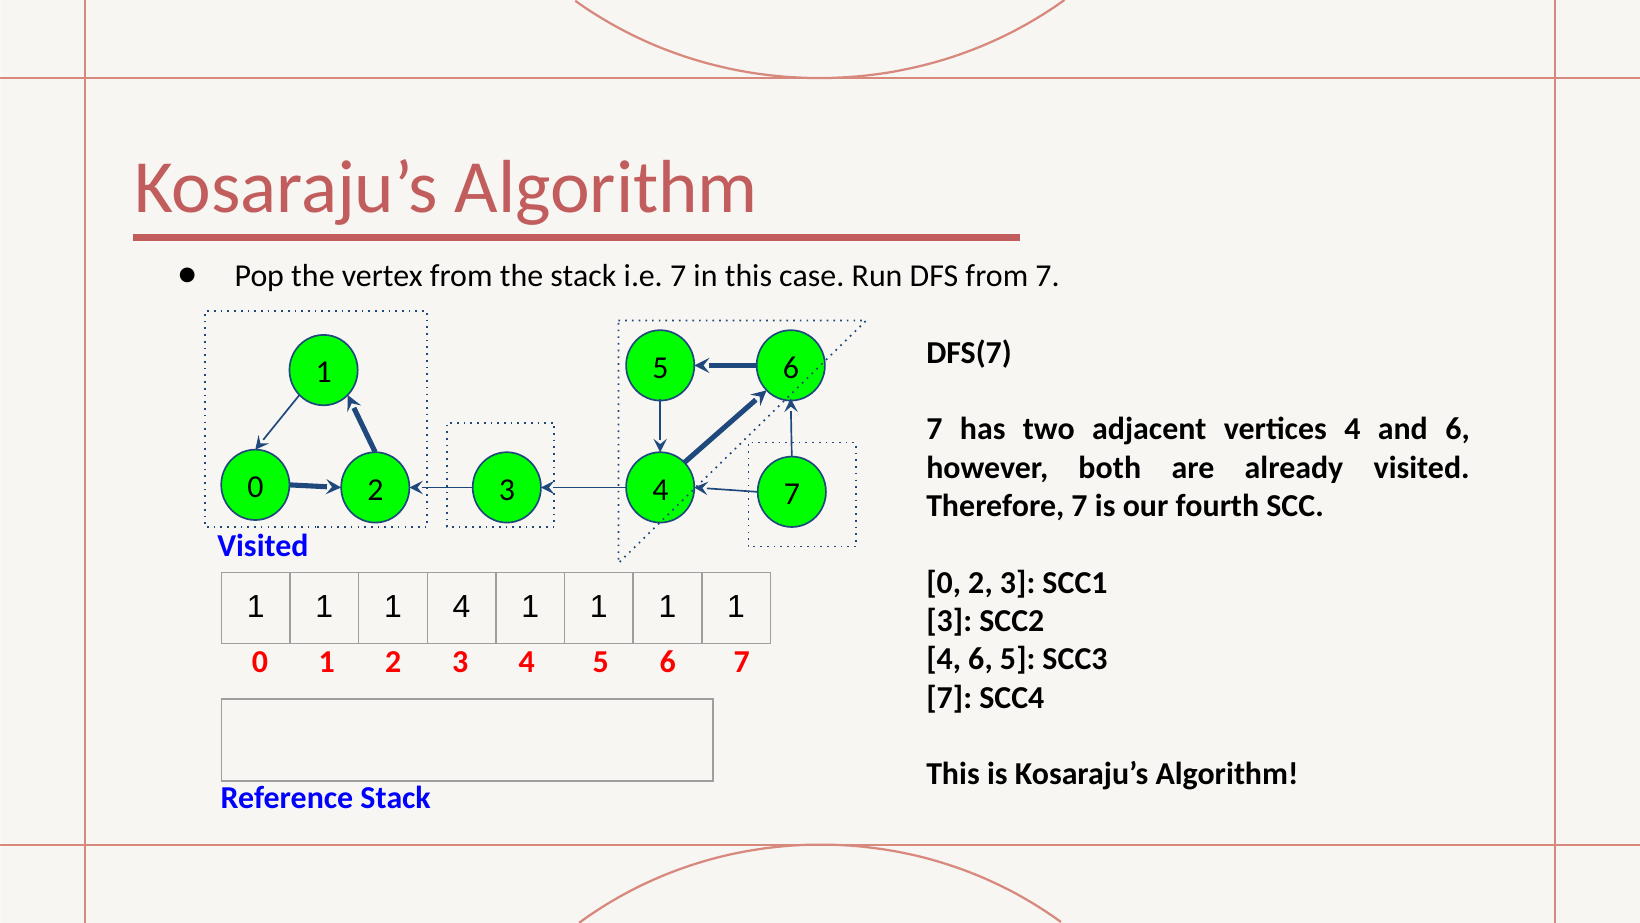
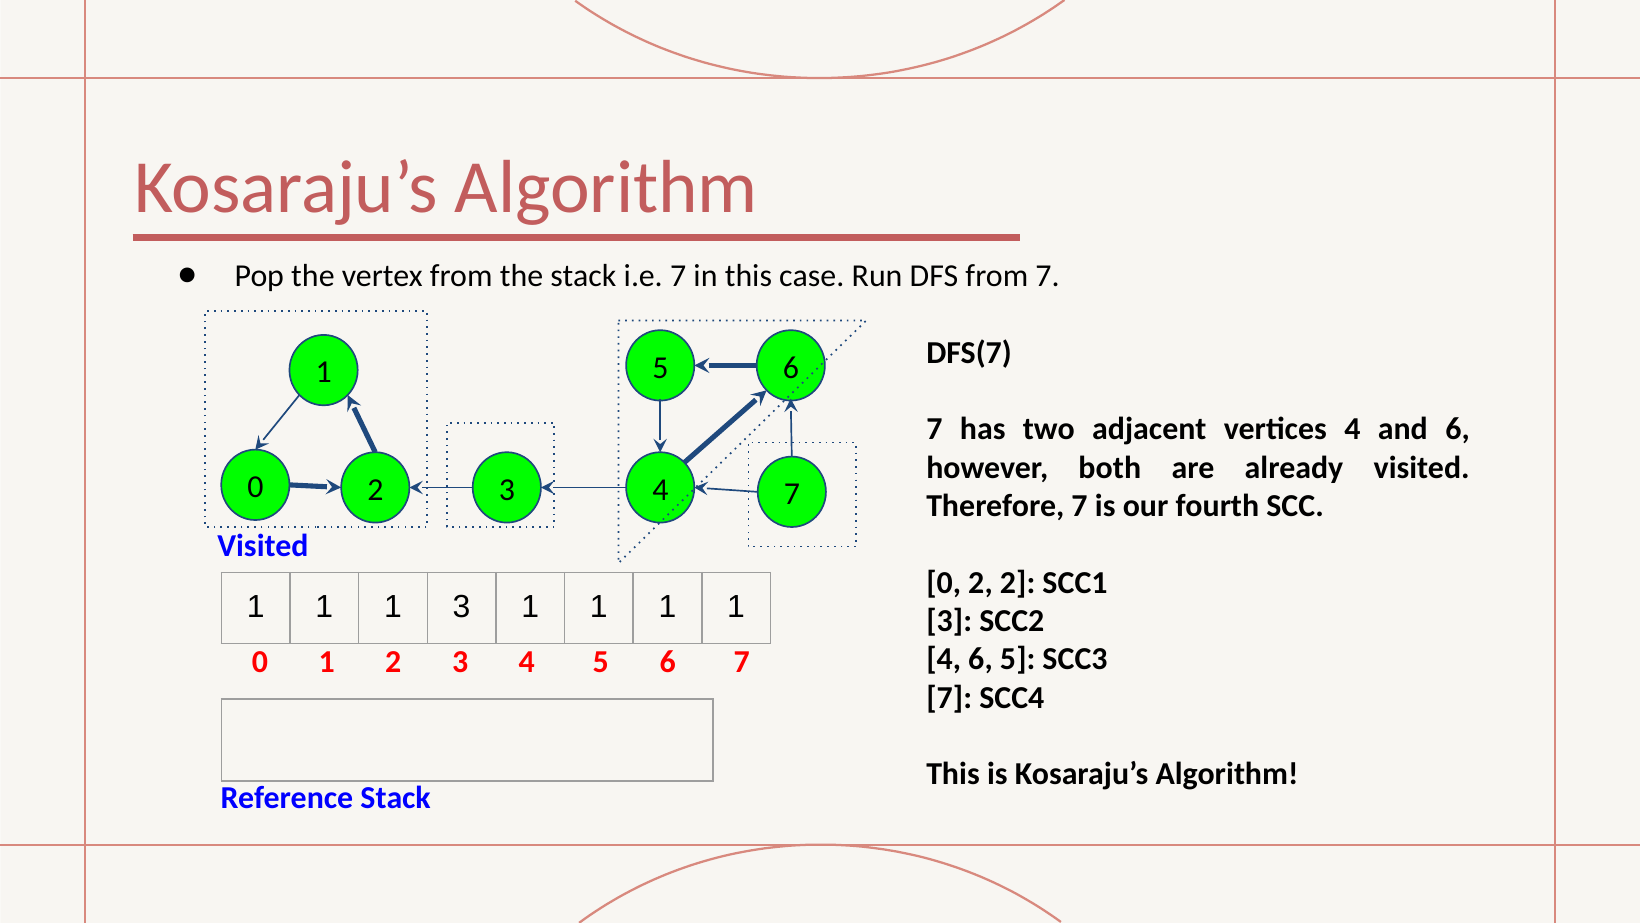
0 2 3: 3 -> 2
1 1 4: 4 -> 3
